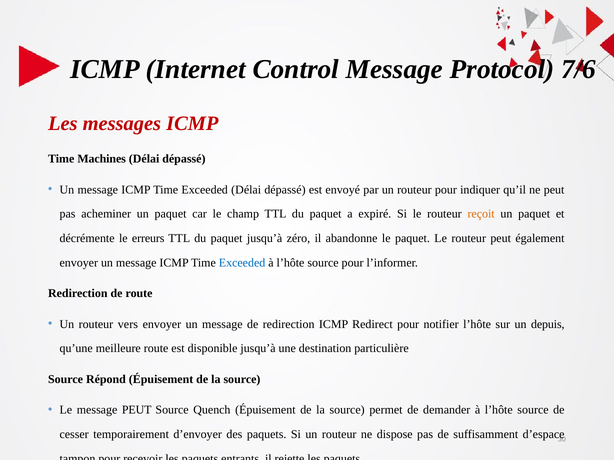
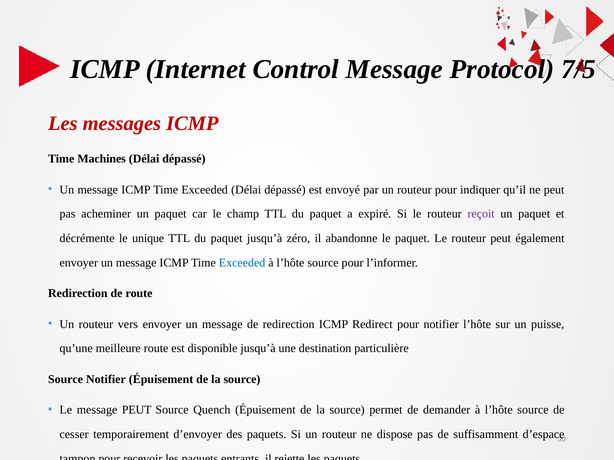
7/6: 7/6 -> 7/5
reçoit colour: orange -> purple
erreurs: erreurs -> unique
depuis: depuis -> puisse
Source Répond: Répond -> Notifier
